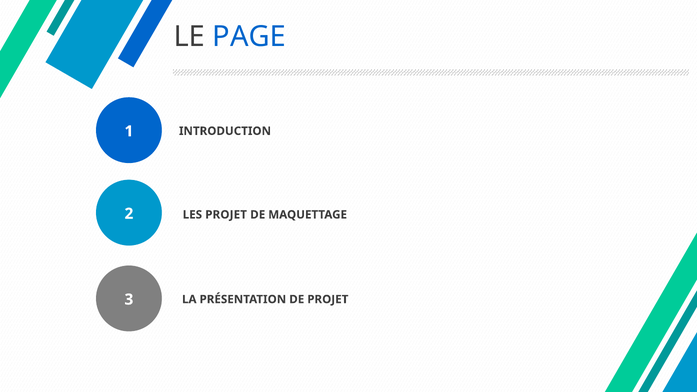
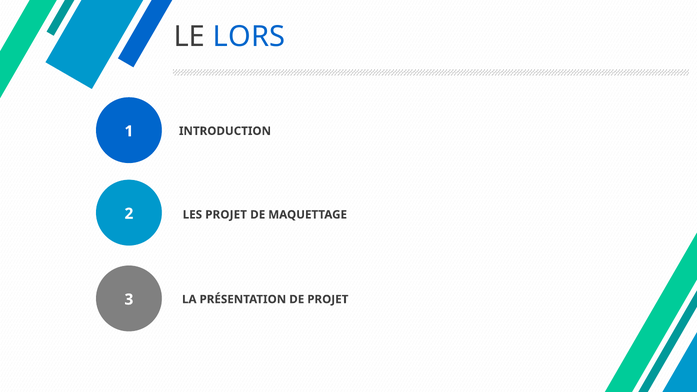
PAGE: PAGE -> LORS
